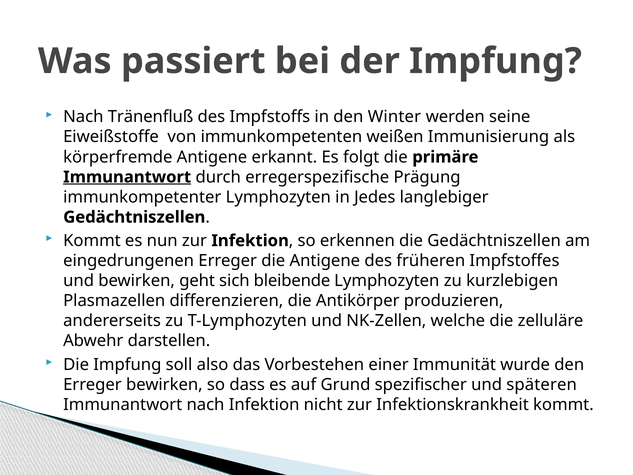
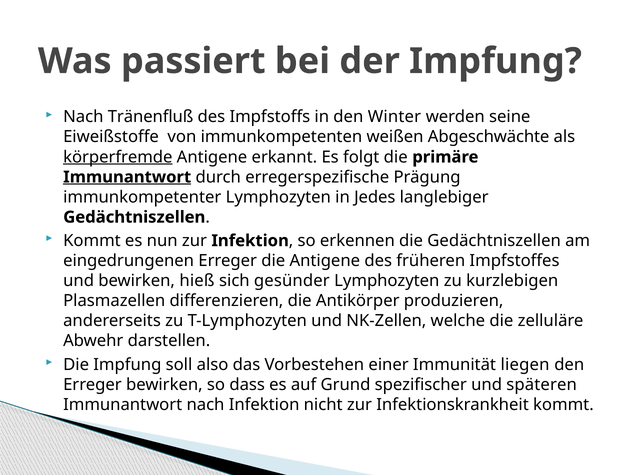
Immunisierung: Immunisierung -> Abgeschwächte
körperfremde underline: none -> present
geht: geht -> hieß
bleibende: bleibende -> gesünder
wurde: wurde -> liegen
